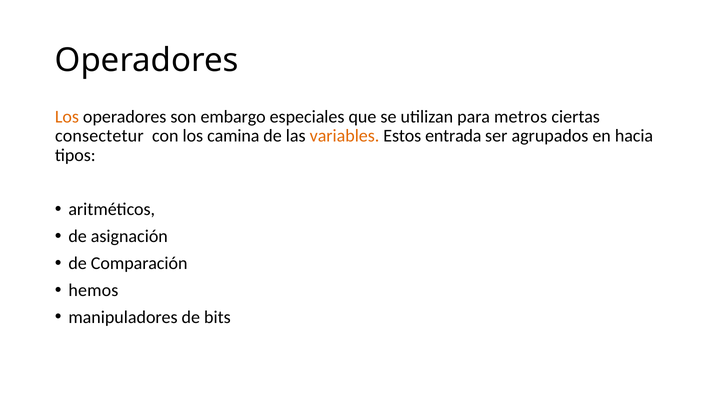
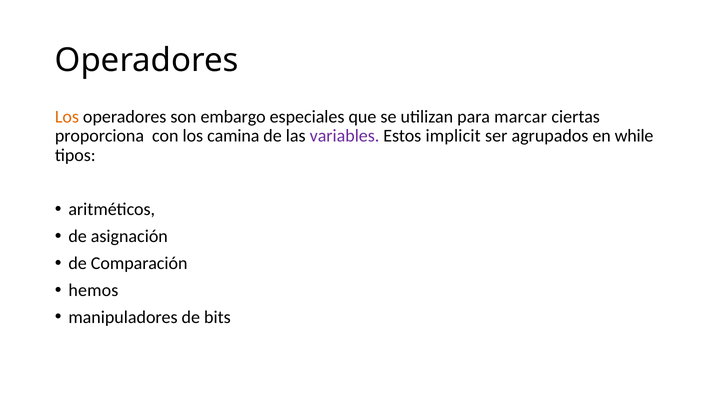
metros: metros -> marcar
consectetur: consectetur -> proporciona
variables colour: orange -> purple
entrada: entrada -> implicit
hacia: hacia -> while
